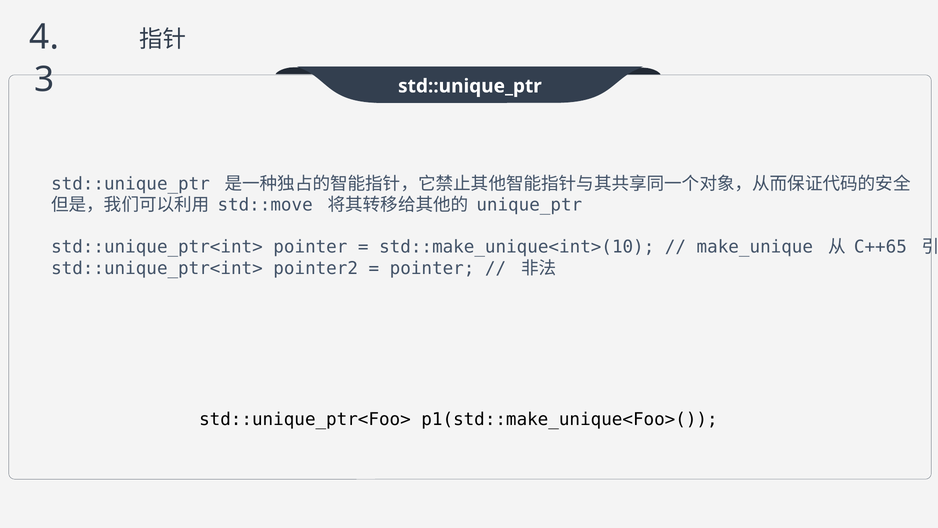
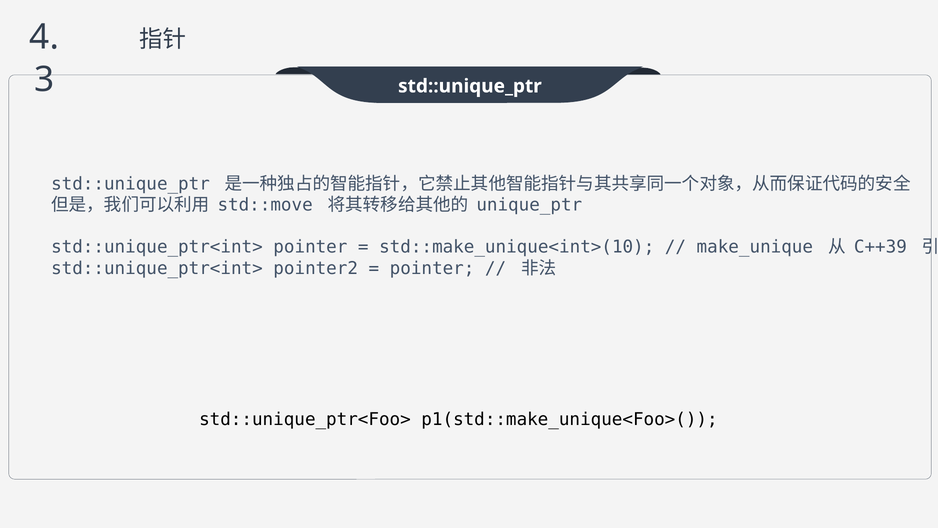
C++65: C++65 -> C++39
